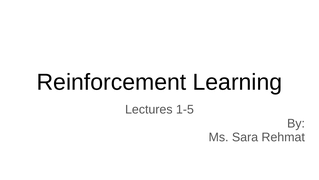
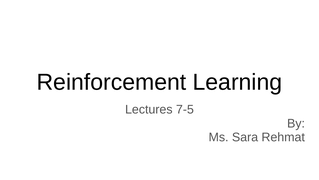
1-5: 1-5 -> 7-5
